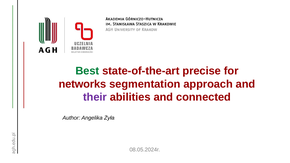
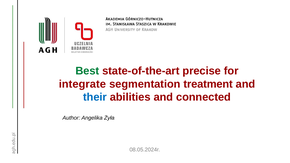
networks: networks -> integrate
approach: approach -> treatment
their colour: purple -> blue
